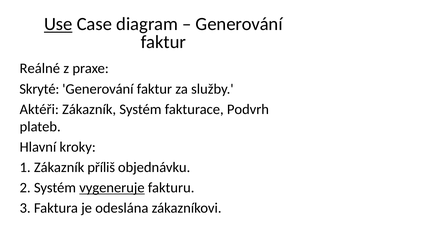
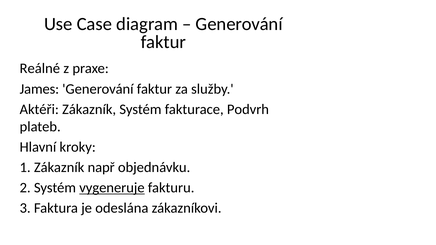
Use underline: present -> none
Skryté: Skryté -> James
příliš: příliš -> např
